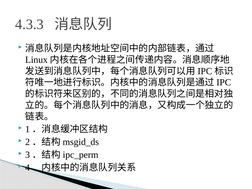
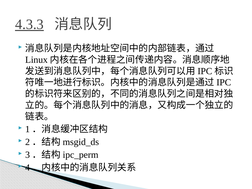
4.3.3 underline: none -> present
